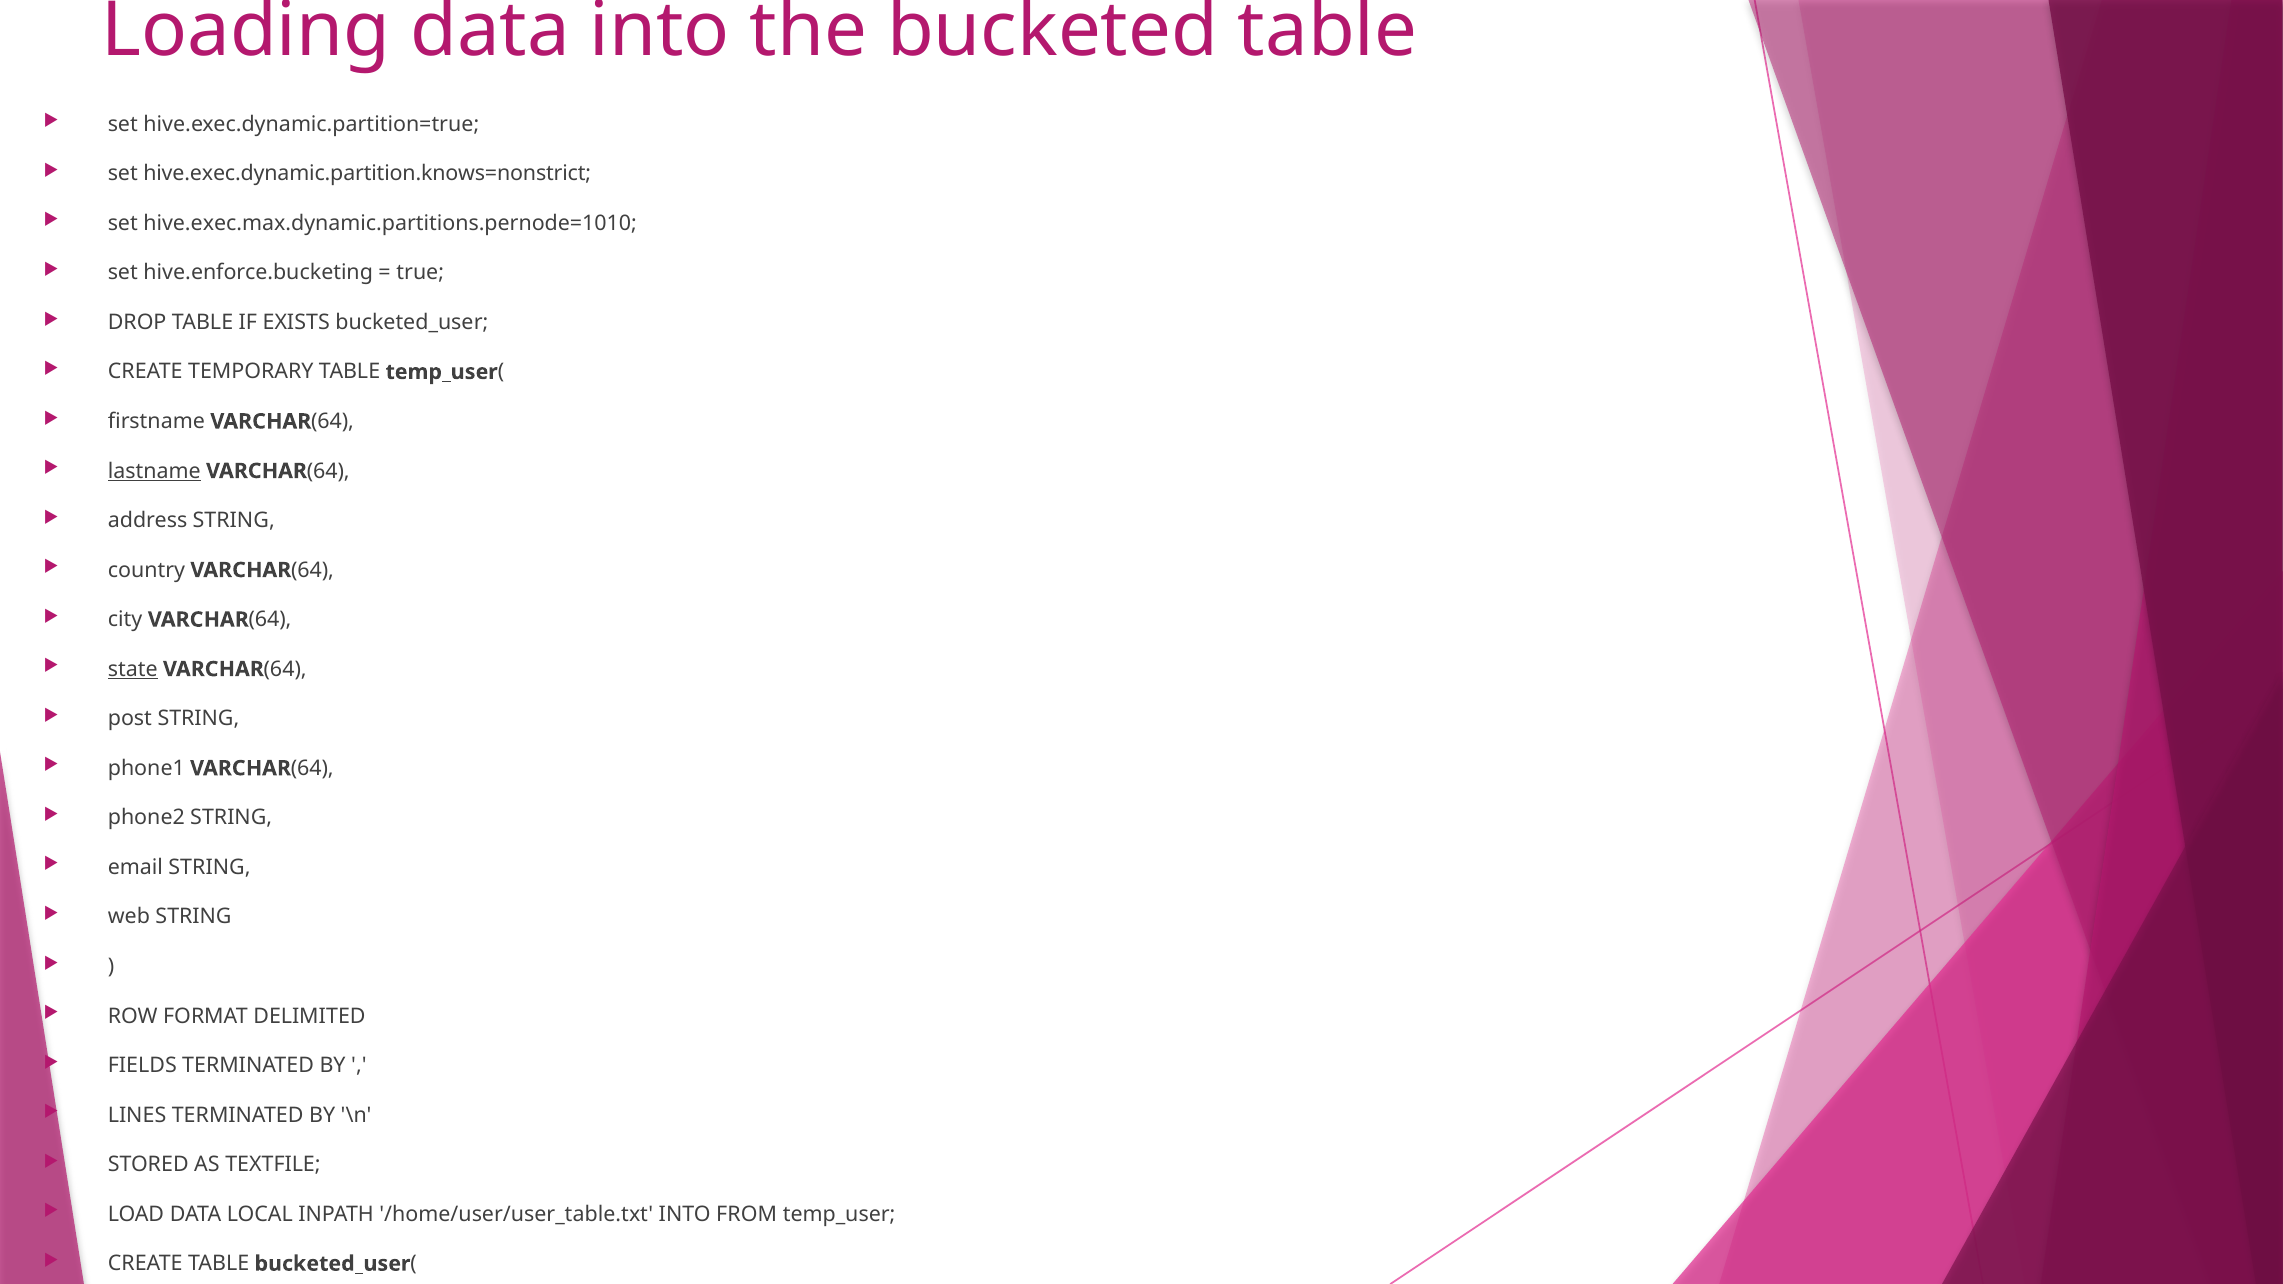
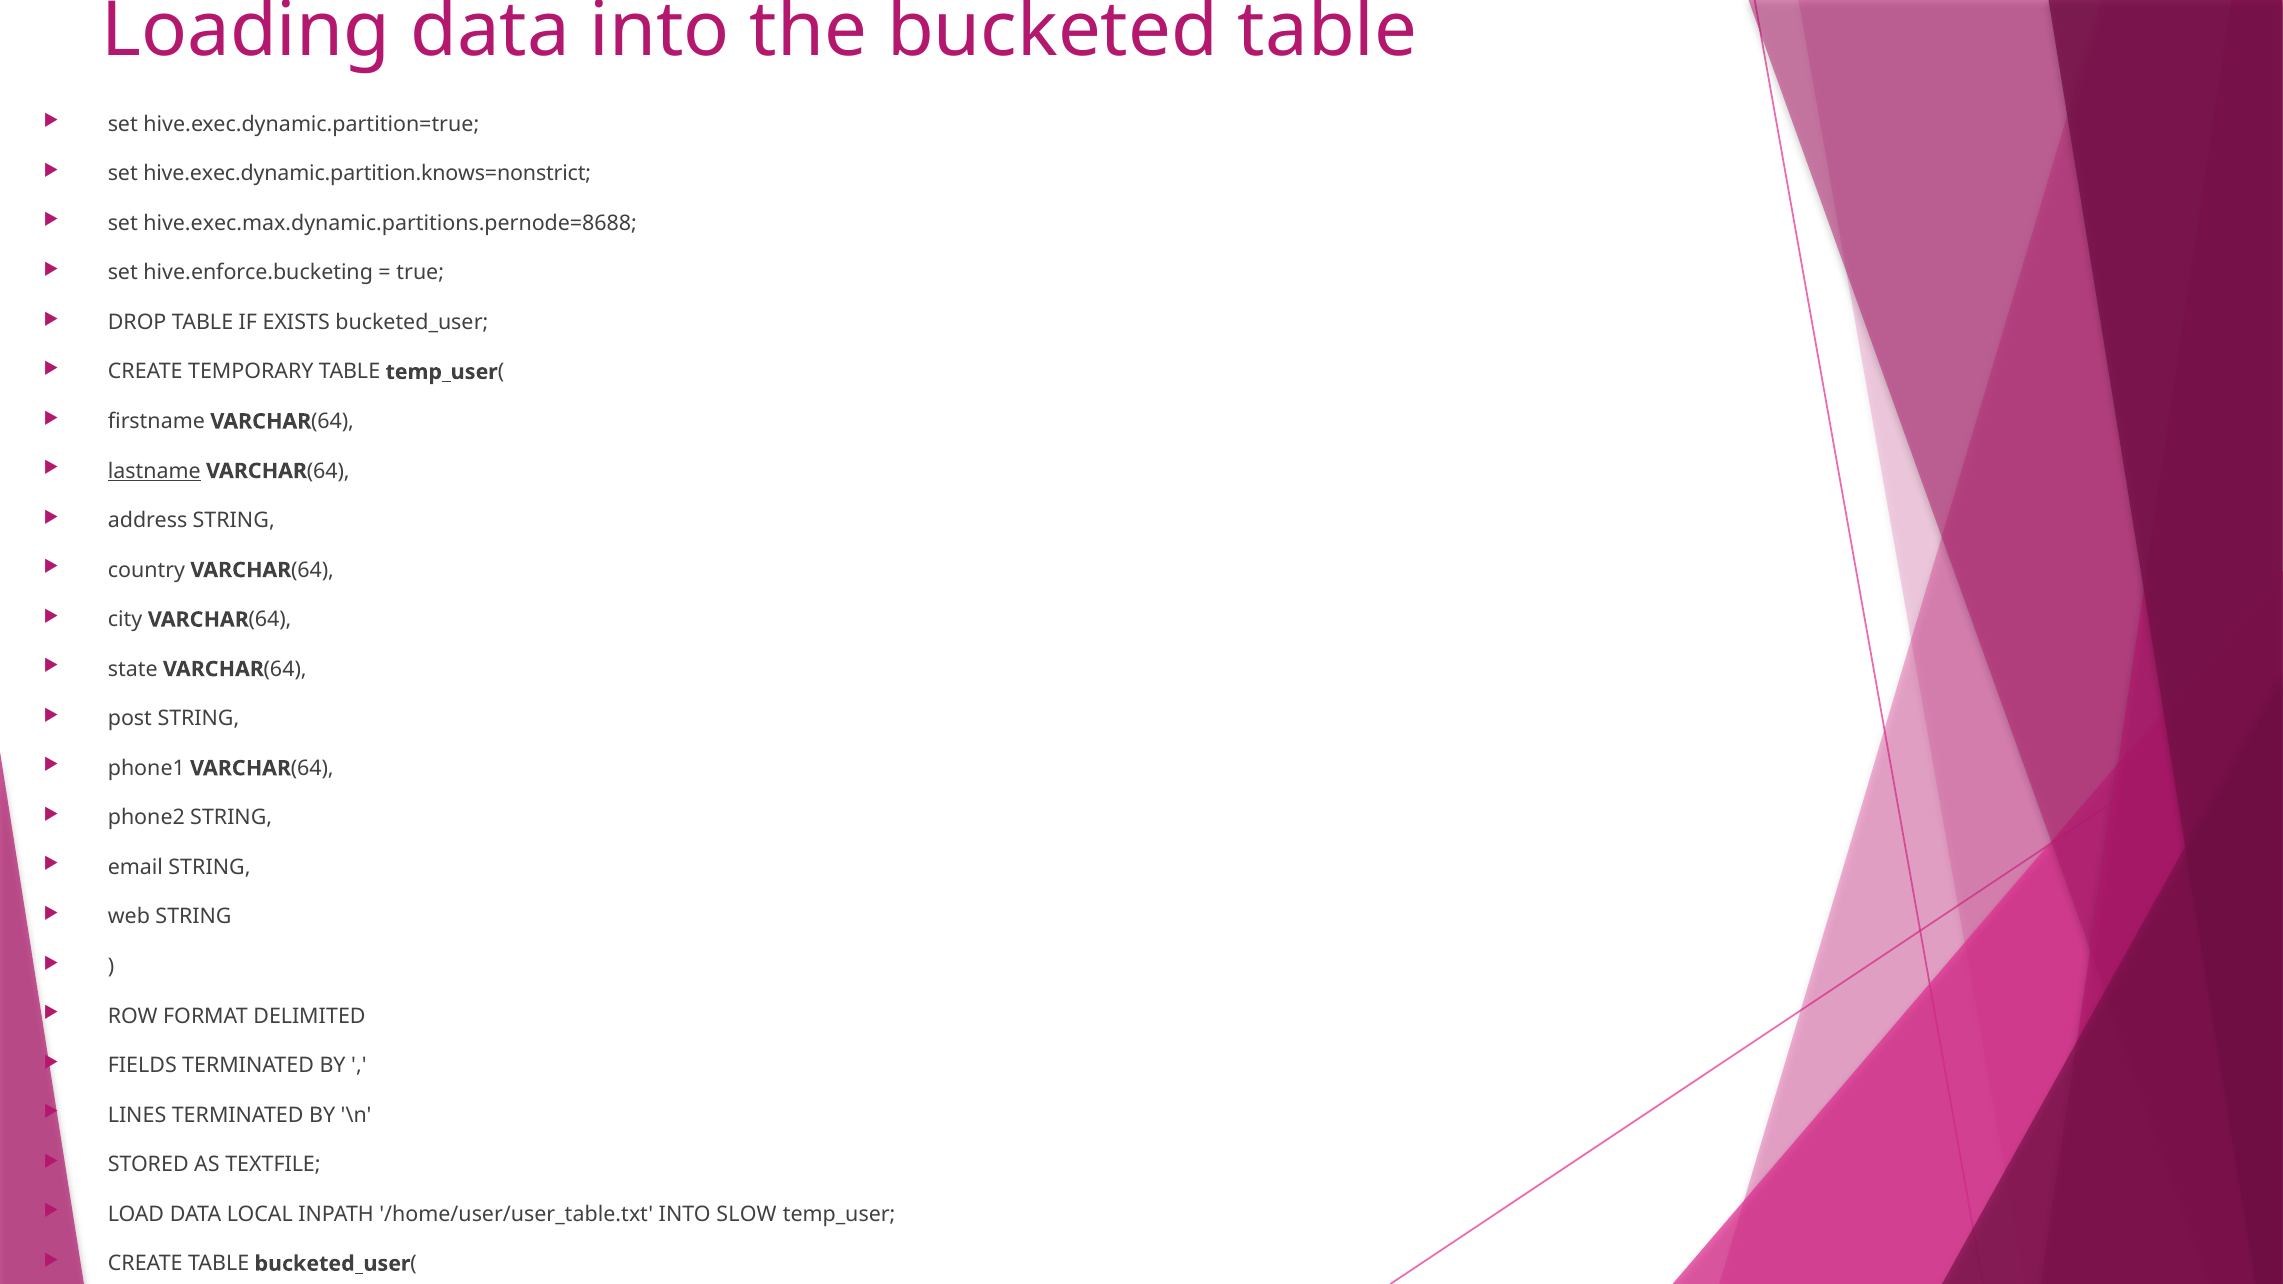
hive.exec.max.dynamic.partitions.pernode=1010: hive.exec.max.dynamic.partitions.pernode=1010 -> hive.exec.max.dynamic.partitions.pernode=8688
state at (133, 669) underline: present -> none
FROM: FROM -> SLOW
